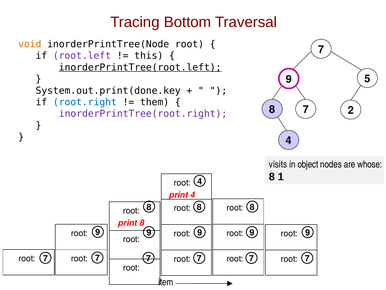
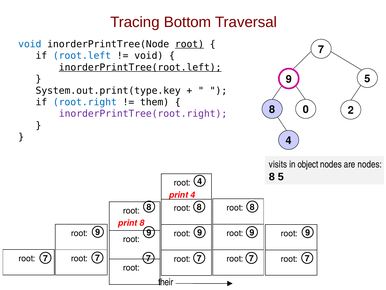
void at (30, 44) colour: orange -> blue
root at (189, 44) underline: none -> present
root.left colour: purple -> blue
this at (149, 56): this -> void
System.out.print(done.key: System.out.print(done.key -> System.out.print(type.key
7 at (306, 109): 7 -> 0
are whose: whose -> nodes
8 1: 1 -> 5
item: item -> their
